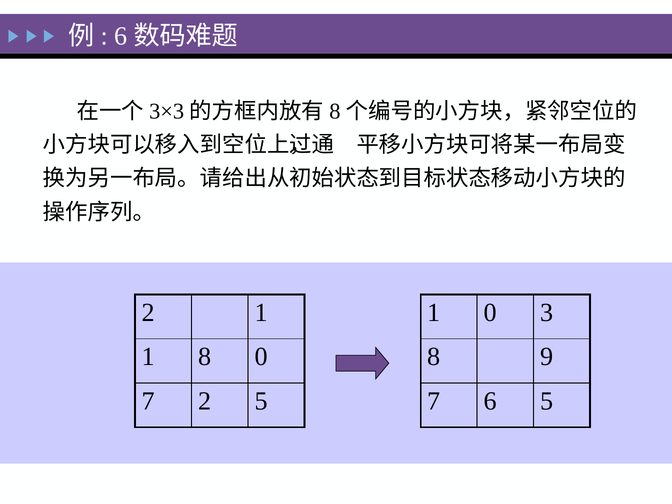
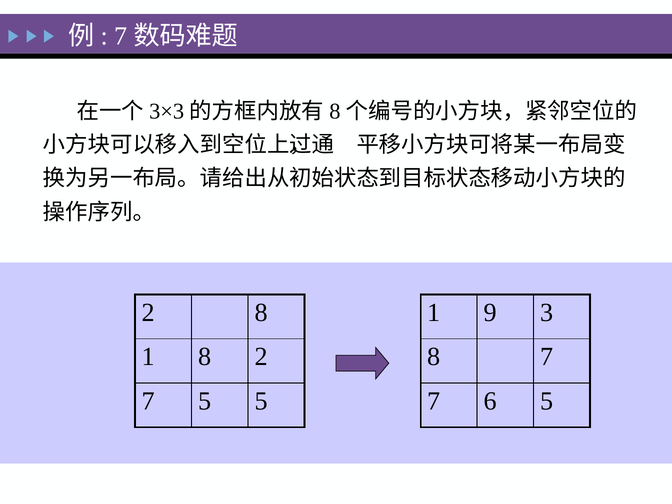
6 at (121, 36): 6 -> 7
2 1: 1 -> 8
1 0: 0 -> 9
8 0: 0 -> 2
8 9: 9 -> 7
7 2: 2 -> 5
